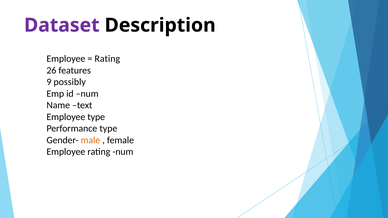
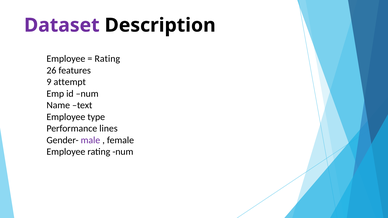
possibly: possibly -> attempt
Performance type: type -> lines
male colour: orange -> purple
